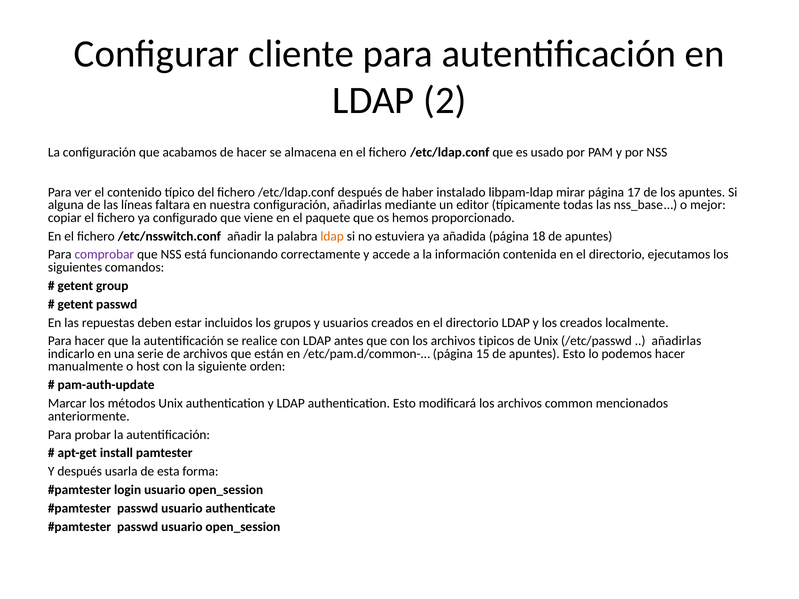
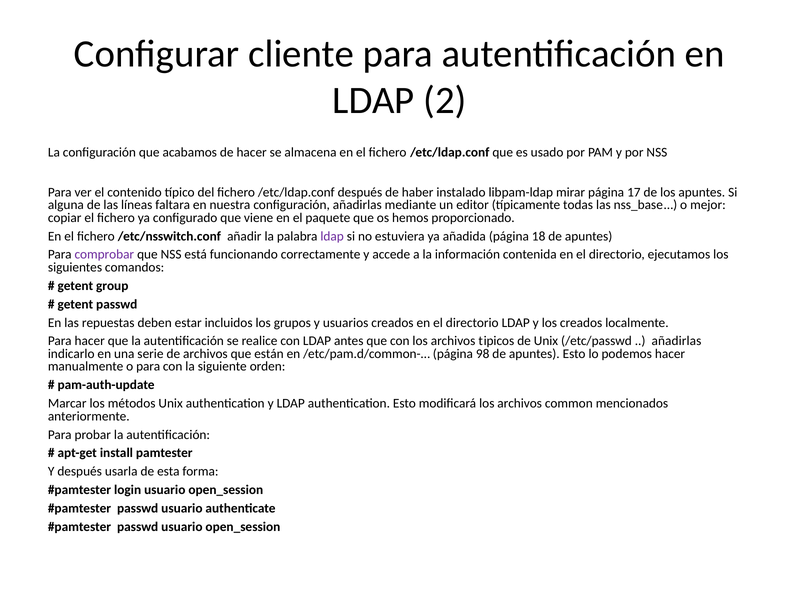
ldap at (332, 236) colour: orange -> purple
15: 15 -> 98
o host: host -> para
